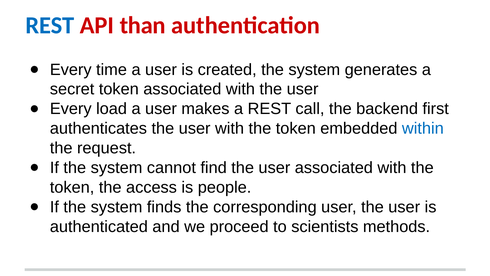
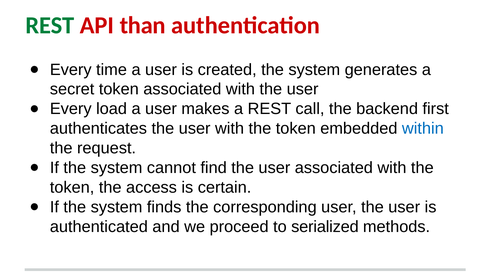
REST at (50, 26) colour: blue -> green
people: people -> certain
scientists: scientists -> serialized
